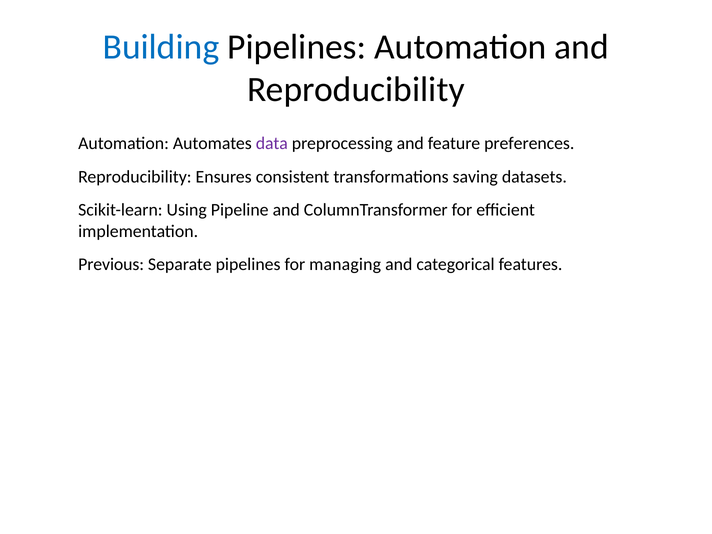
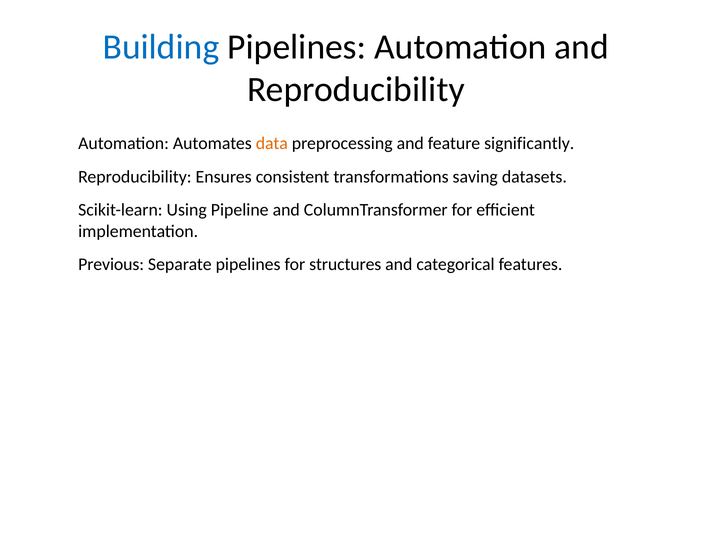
data colour: purple -> orange
preferences: preferences -> significantly
managing: managing -> structures
